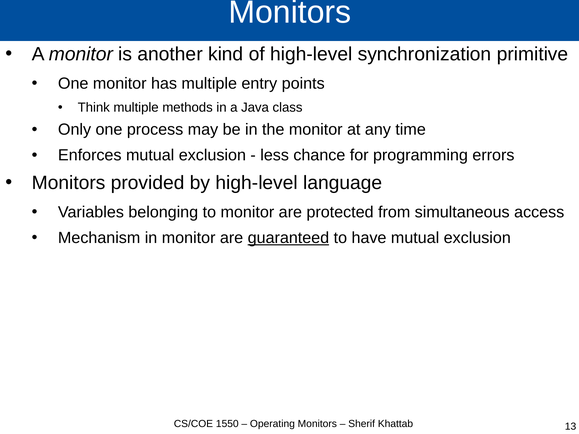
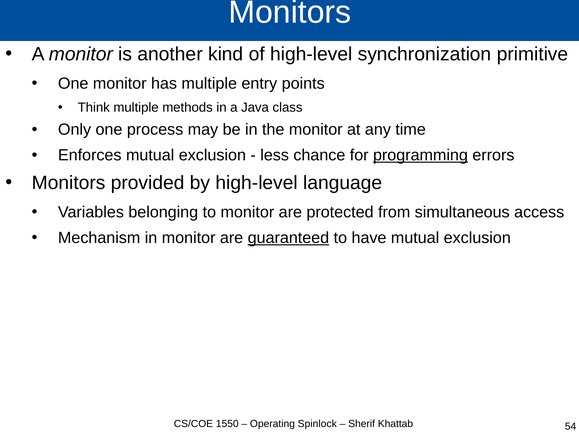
programming underline: none -> present
Operating Monitors: Monitors -> Spinlock
13: 13 -> 54
